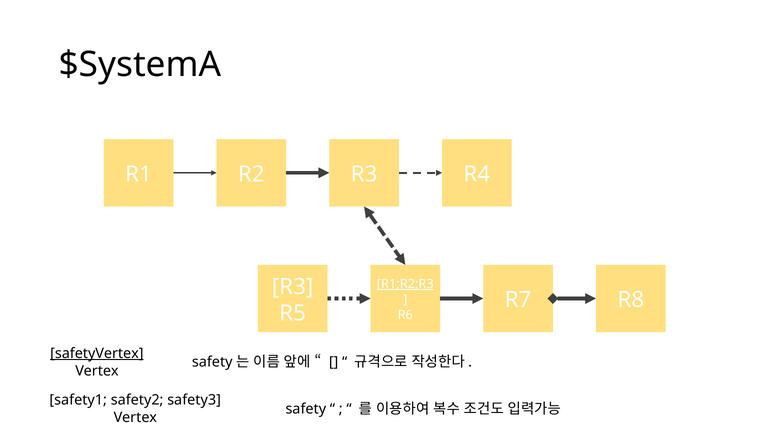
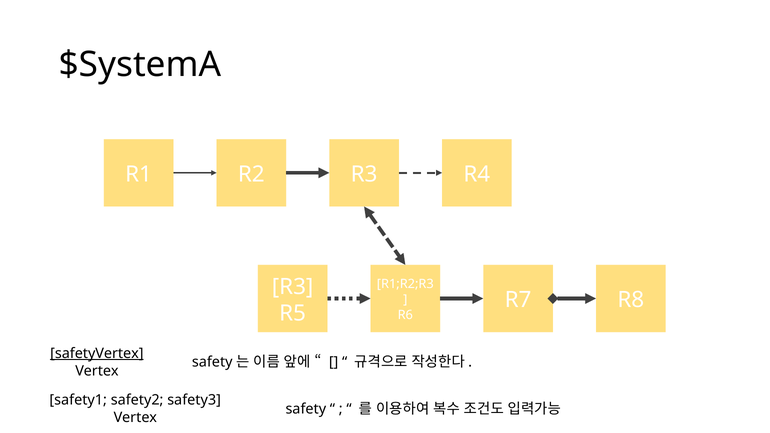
R1;R2;R3 underline: present -> none
